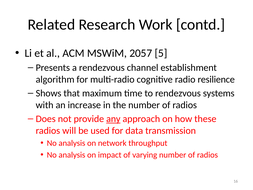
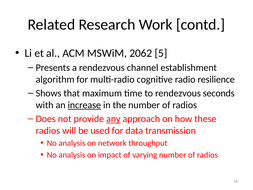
2057: 2057 -> 2062
systems: systems -> seconds
increase underline: none -> present
